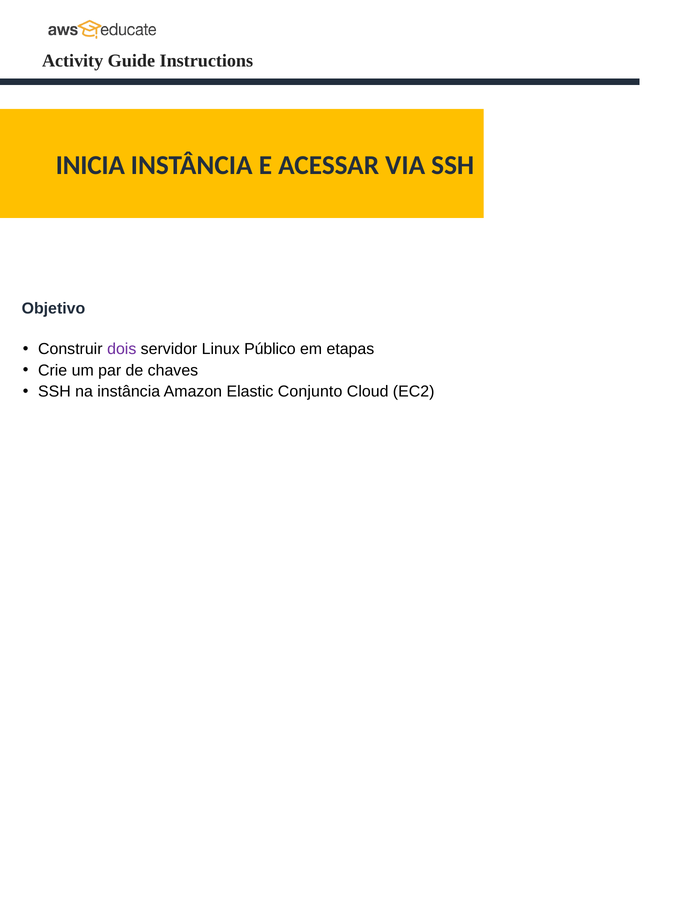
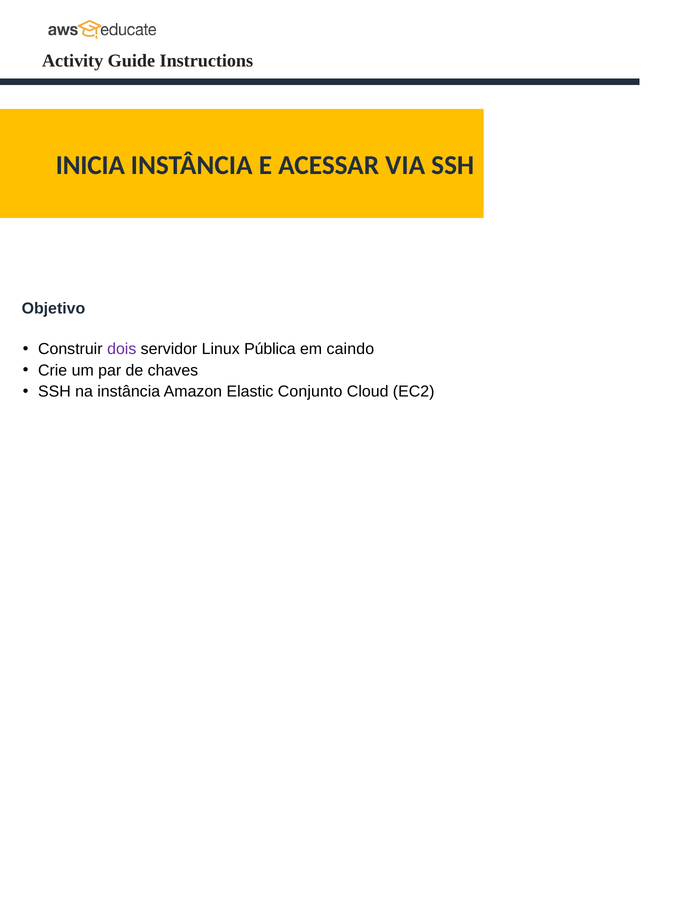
Público: Público -> Pública
etapas: etapas -> caindo
